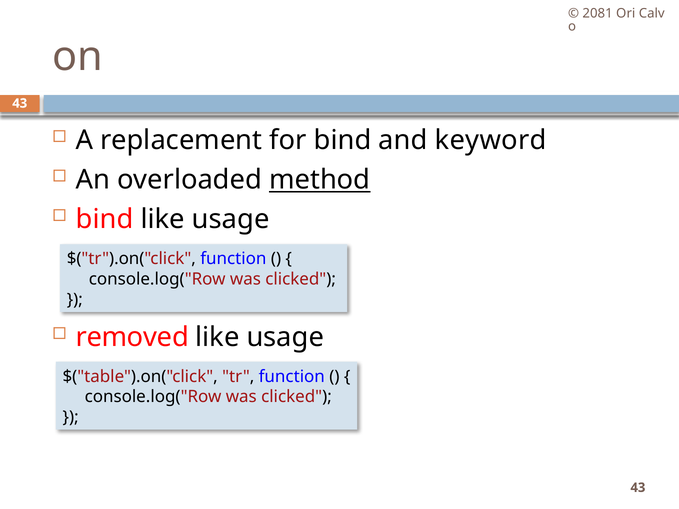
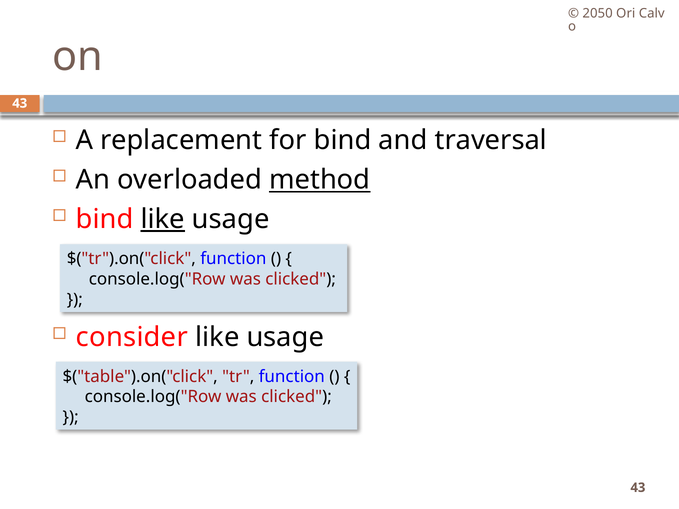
2081: 2081 -> 2050
keyword: keyword -> traversal
like at (163, 219) underline: none -> present
removed: removed -> consider
